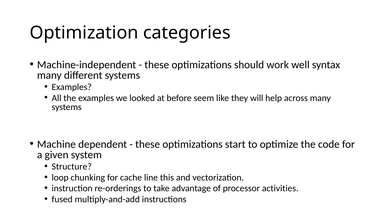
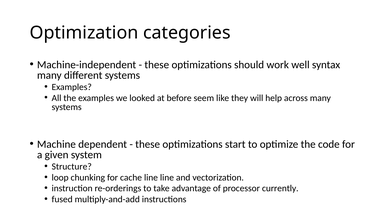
line this: this -> line
activities: activities -> currently
